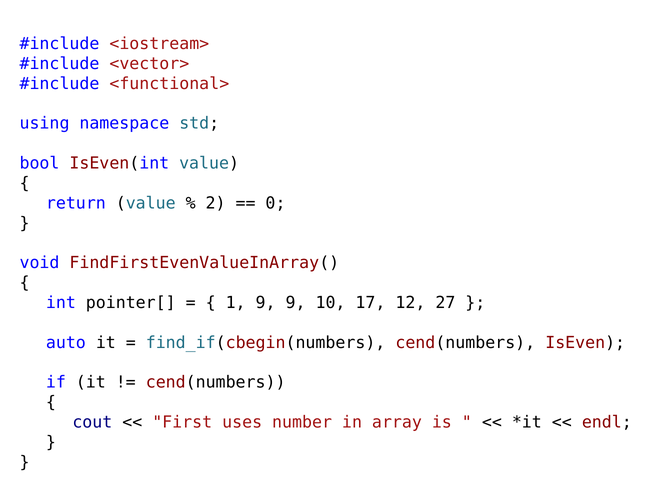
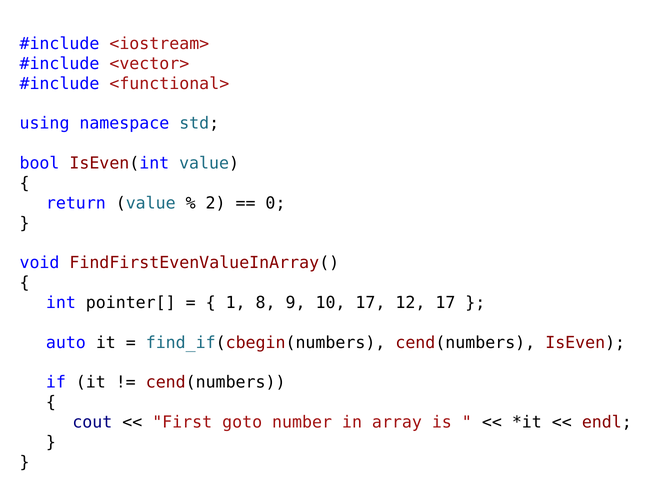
1 9: 9 -> 8
12 27: 27 -> 17
uses: uses -> goto
